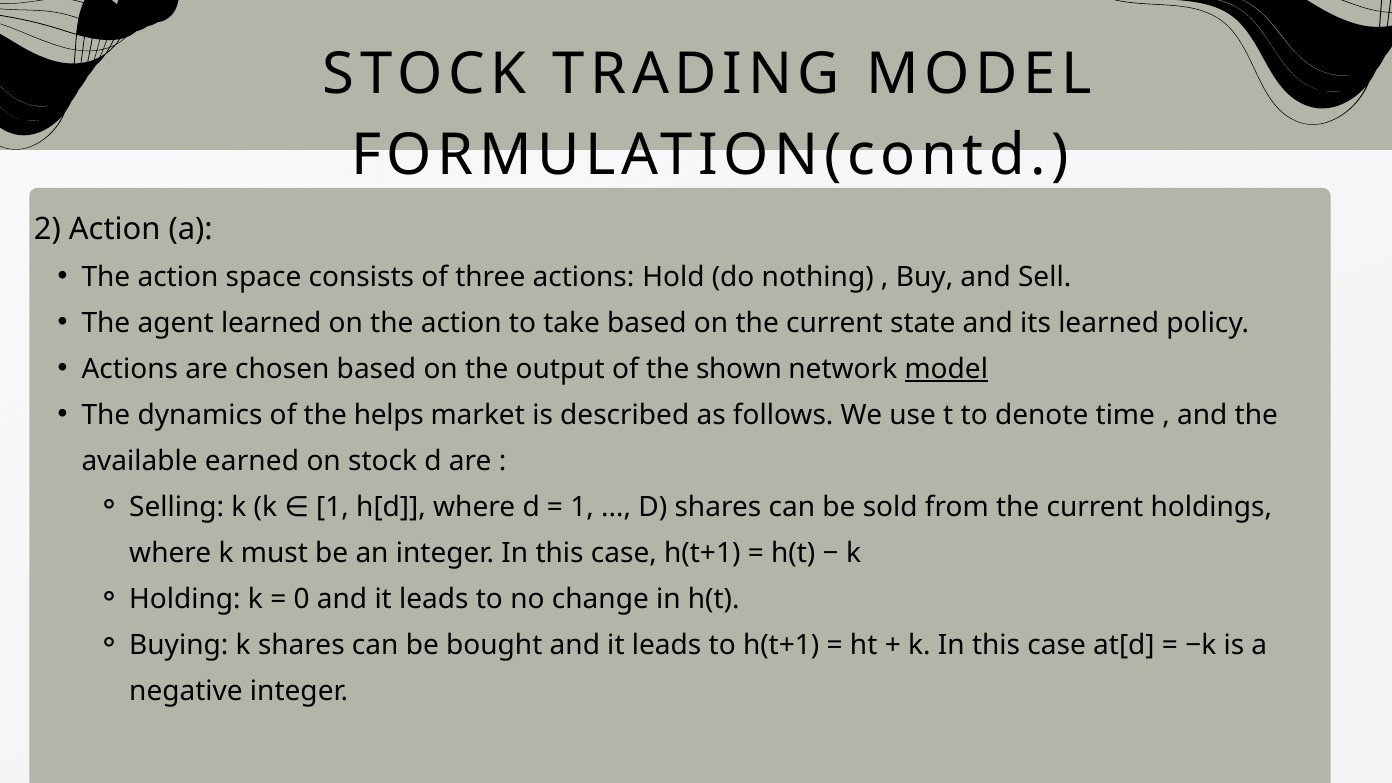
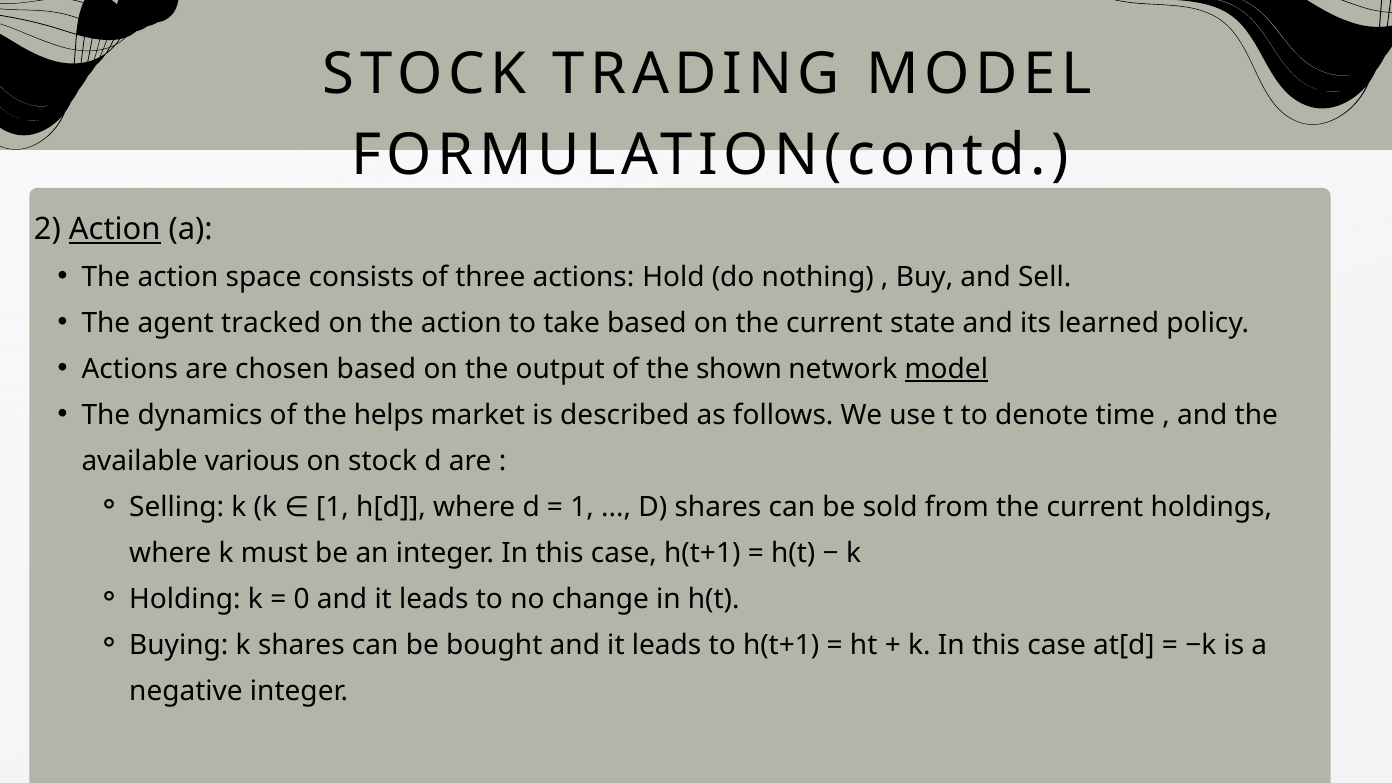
Action at (115, 230) underline: none -> present
agent learned: learned -> tracked
earned: earned -> various
